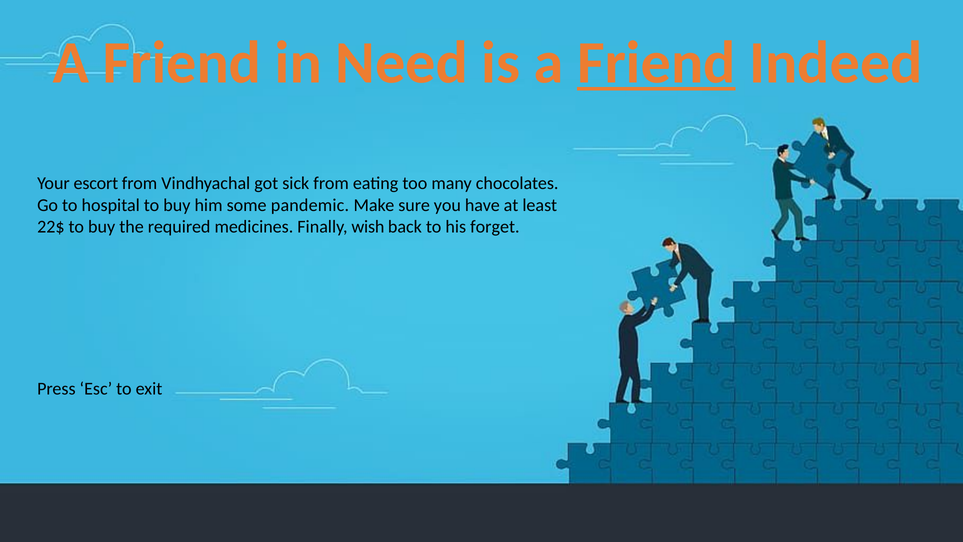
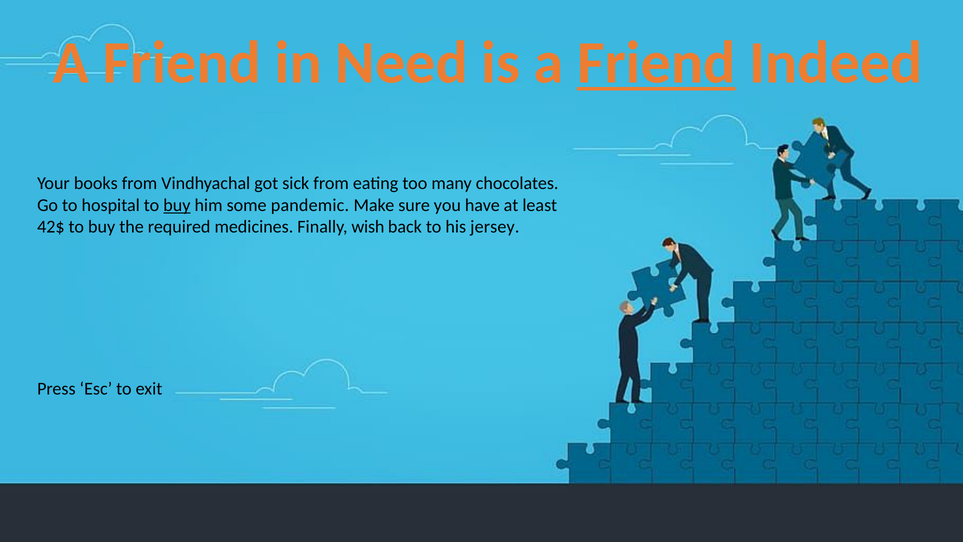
escort: escort -> books
buy at (177, 205) underline: none -> present
22$: 22$ -> 42$
forget: forget -> jersey
